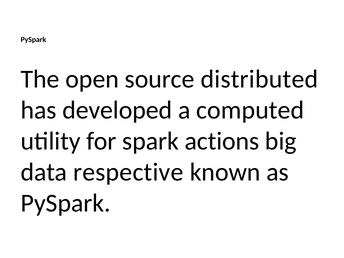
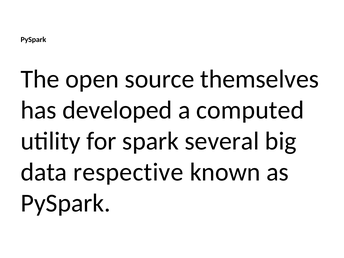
distributed: distributed -> themselves
actions: actions -> several
